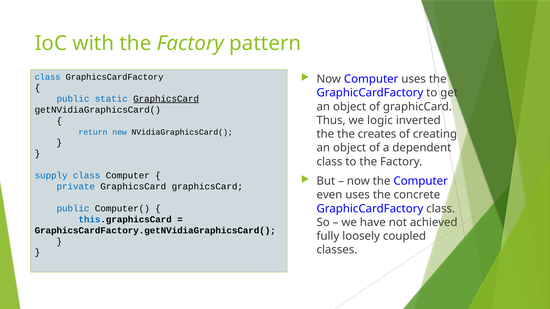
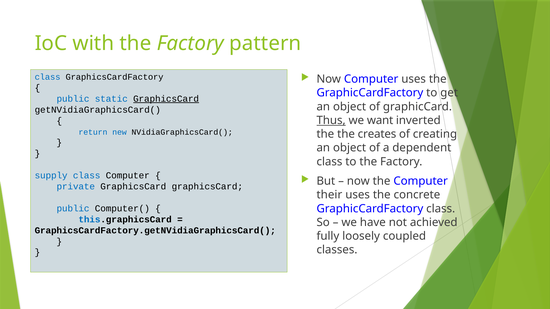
Thus underline: none -> present
logic: logic -> want
even: even -> their
